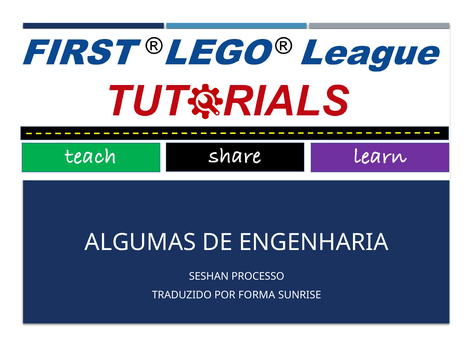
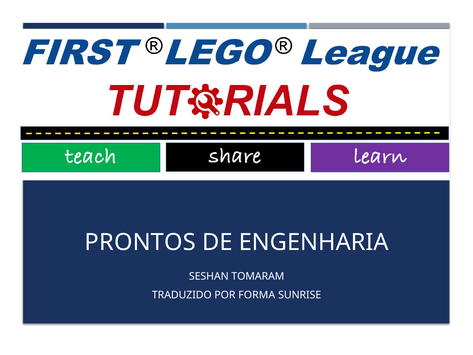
ALGUMAS: ALGUMAS -> PRONTOS
PROCESSO: PROCESSO -> TOMARAM
